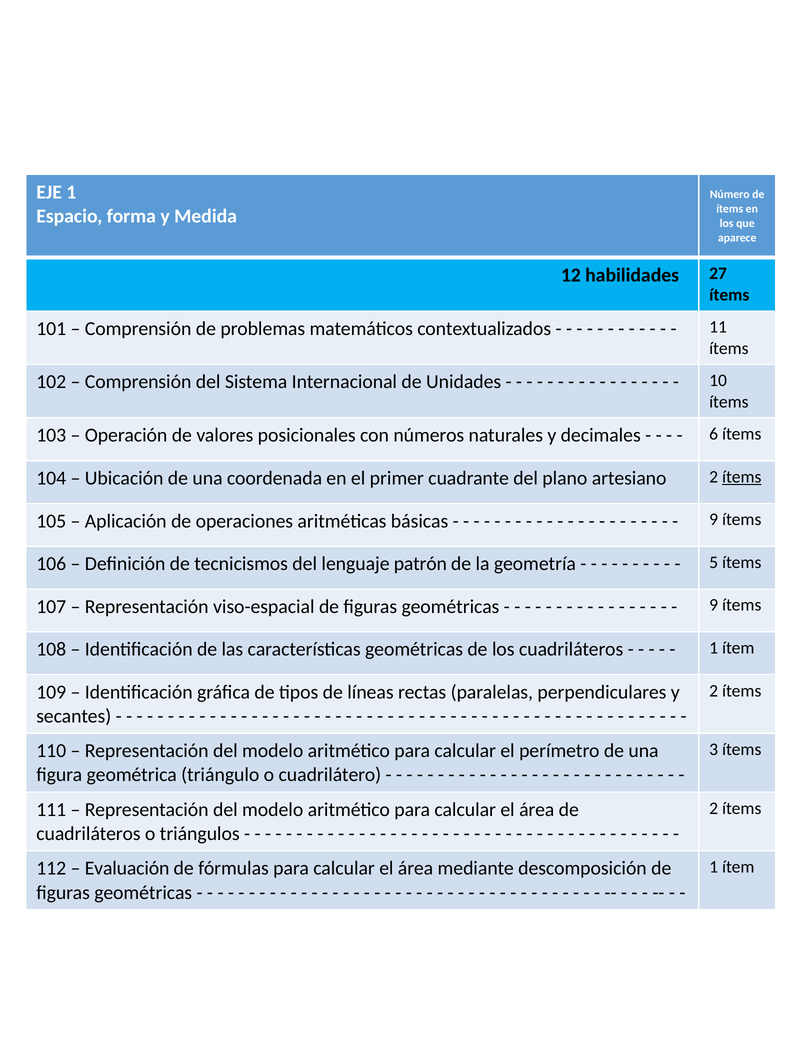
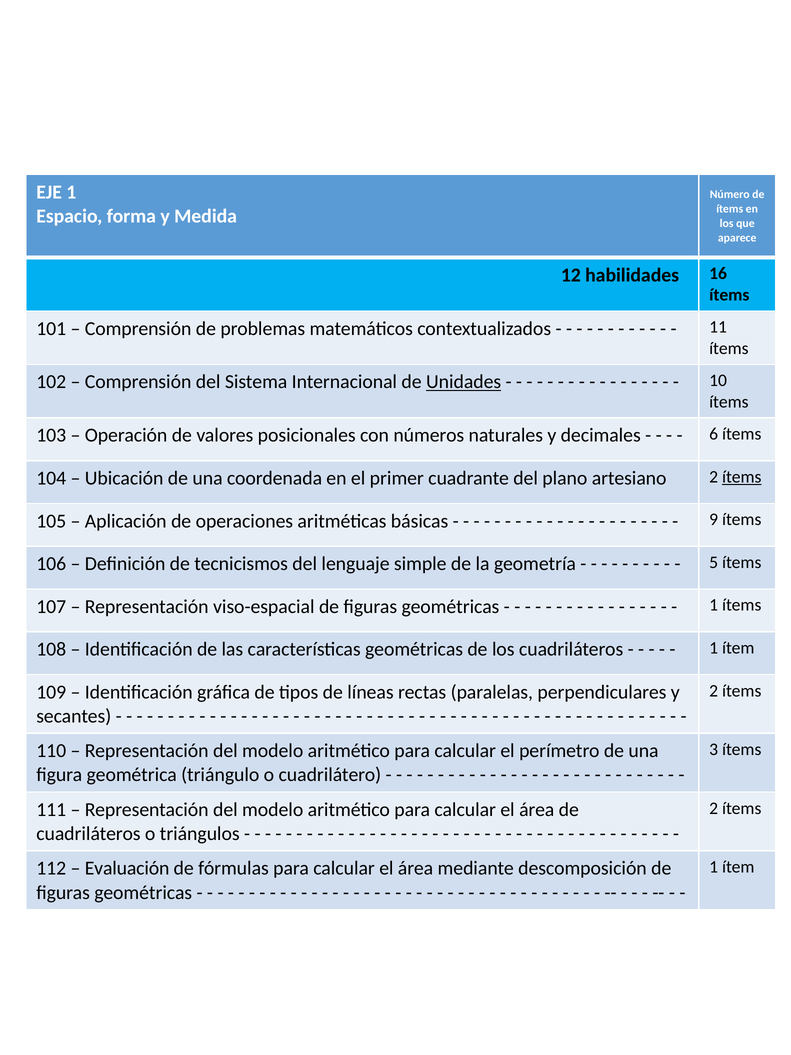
27: 27 -> 16
Unidades underline: none -> present
patrón: patrón -> simple
9 at (714, 605): 9 -> 1
